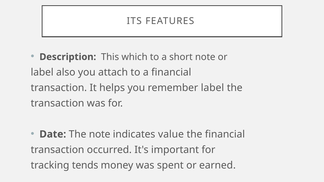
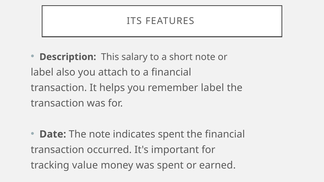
which: which -> salary
indicates value: value -> spent
tends: tends -> value
